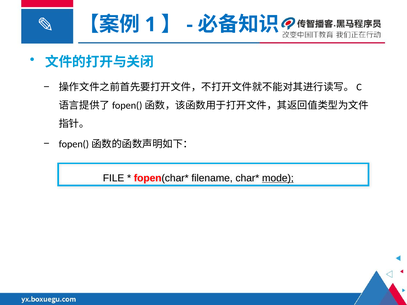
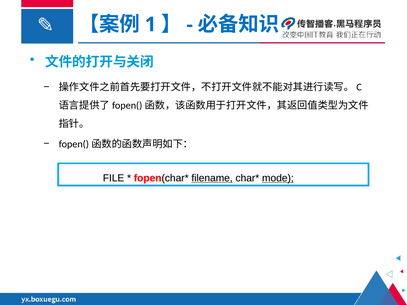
filename underline: none -> present
